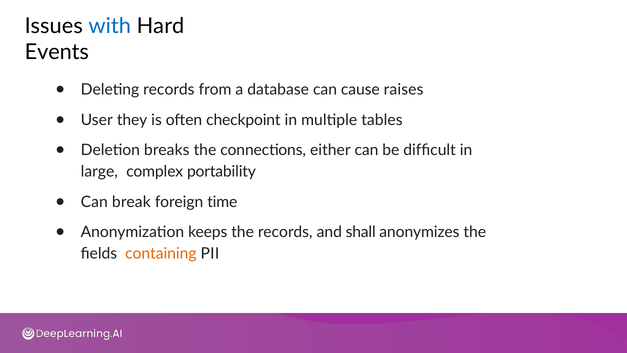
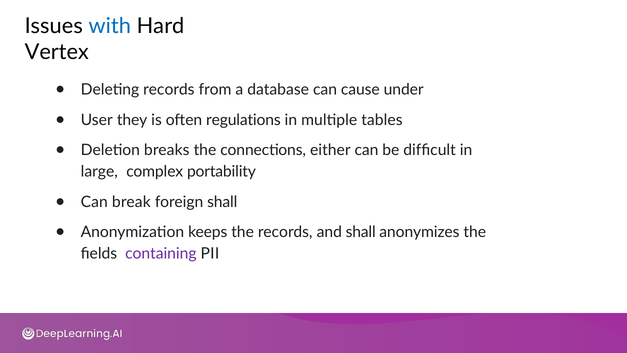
Events: Events -> Vertex
raises: raises -> under
checkpoint: checkpoint -> regulations
foreign time: time -> shall
containing colour: orange -> purple
